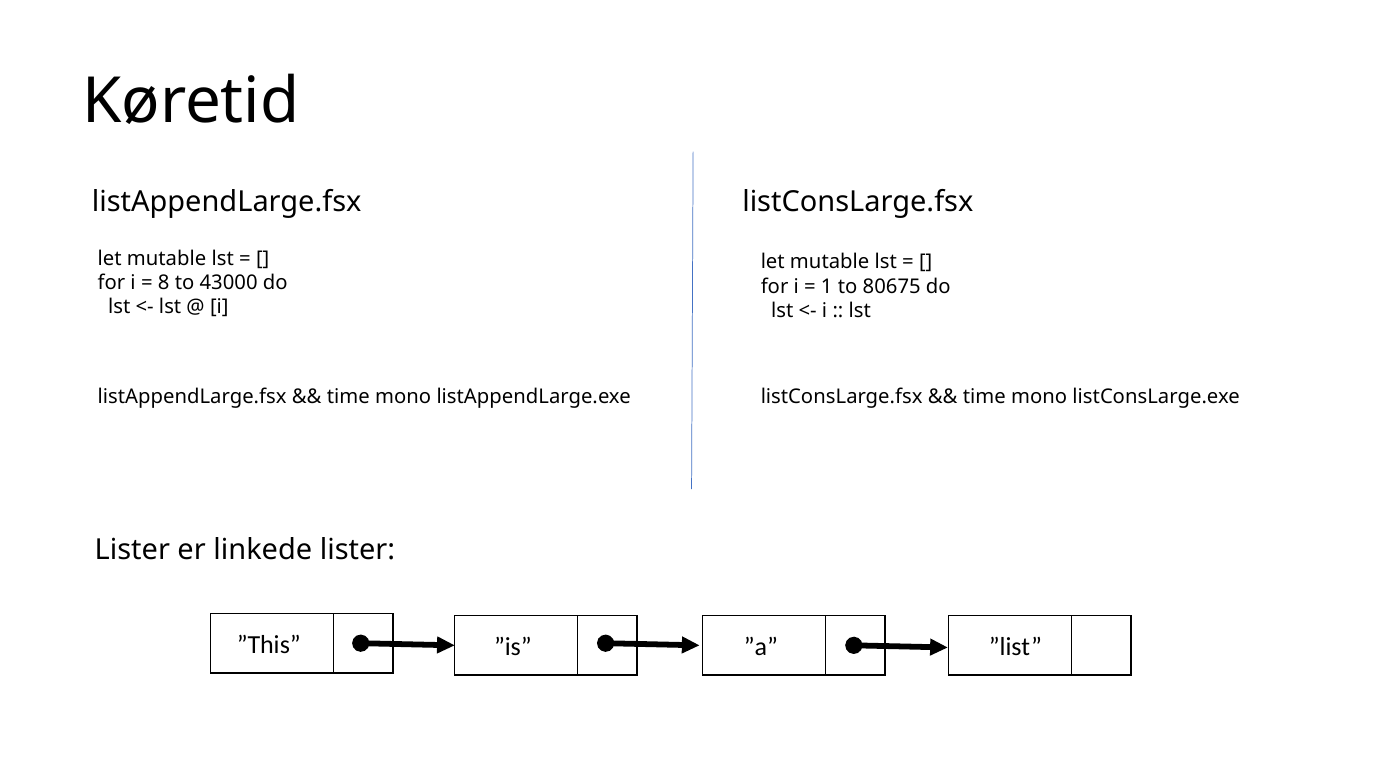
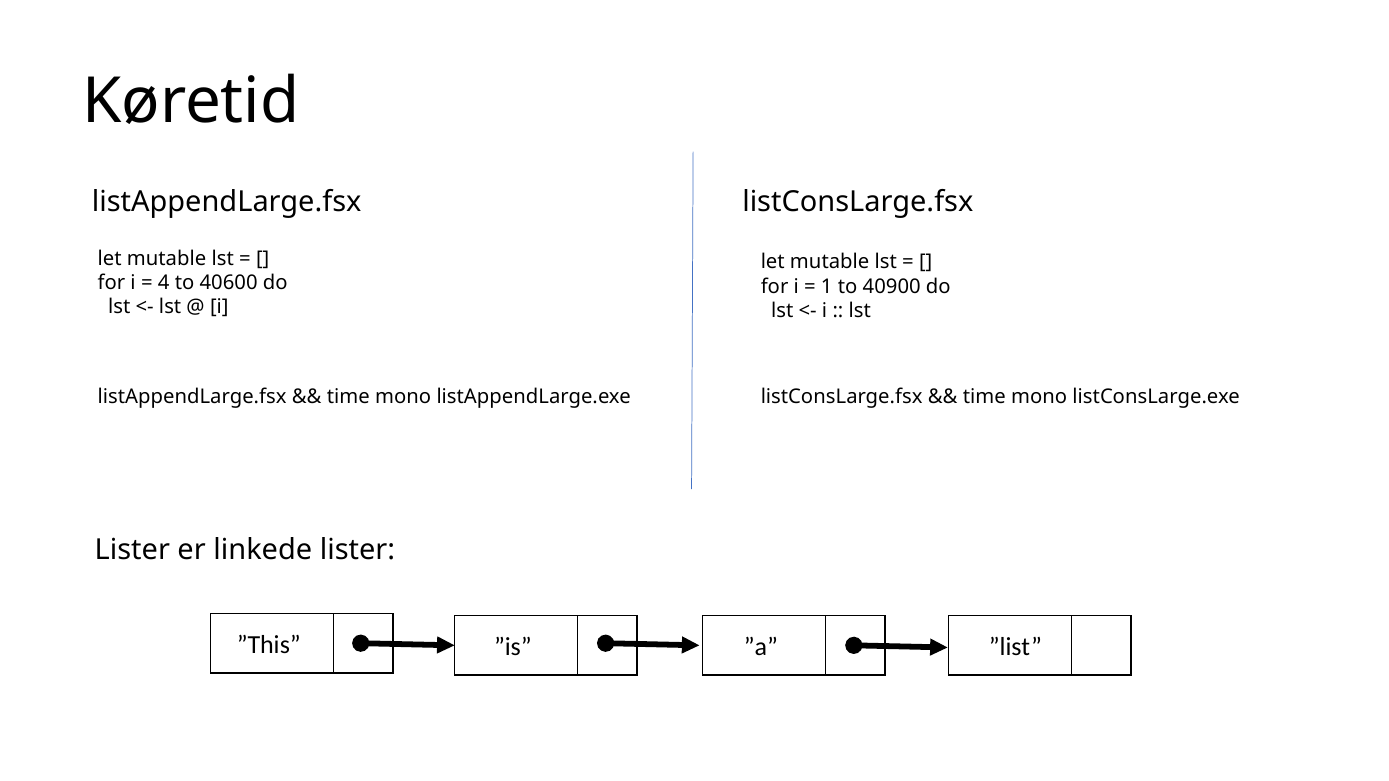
8: 8 -> 4
43000: 43000 -> 40600
80675: 80675 -> 40900
